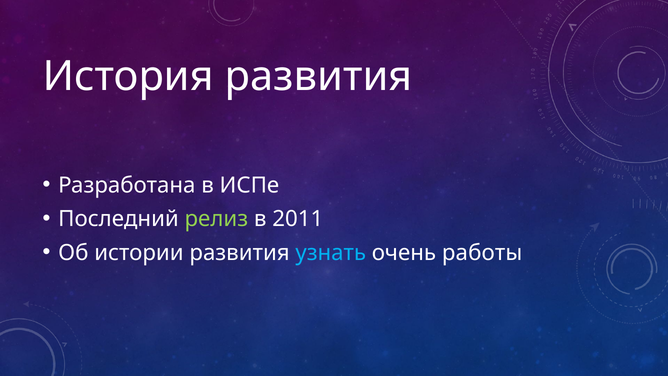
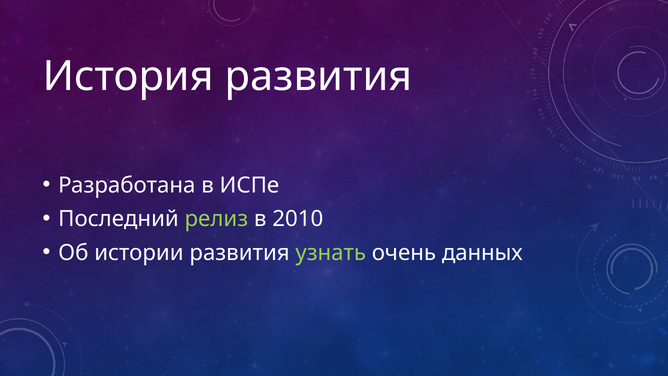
2011: 2011 -> 2010
узнать colour: light blue -> light green
работы: работы -> данных
